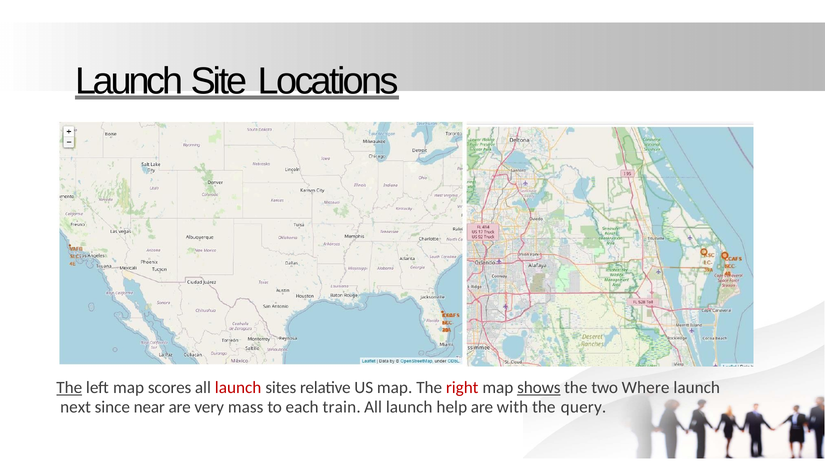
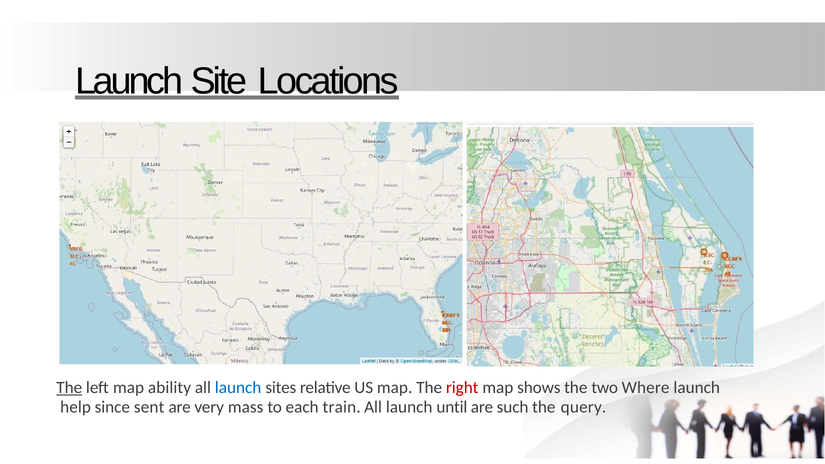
scores: scores -> ability
launch at (238, 387) colour: red -> blue
shows underline: present -> none
next: next -> help
near: near -> sent
help: help -> until
with: with -> such
